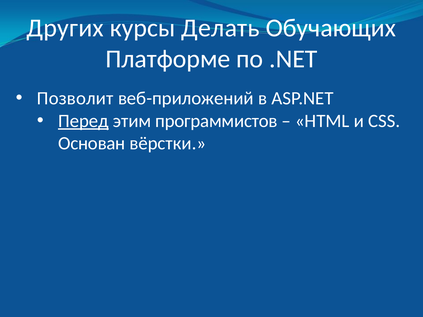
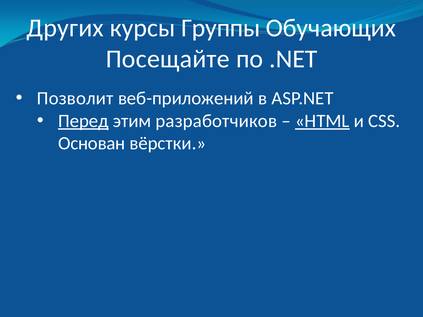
Делать: Делать -> Группы
Платформе: Платформе -> Посещайте
программистов: программистов -> разработчиков
HTML underline: none -> present
